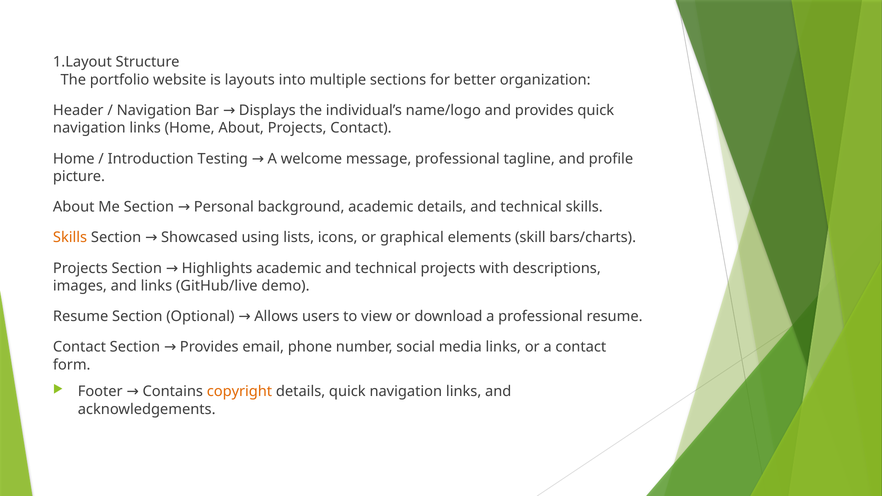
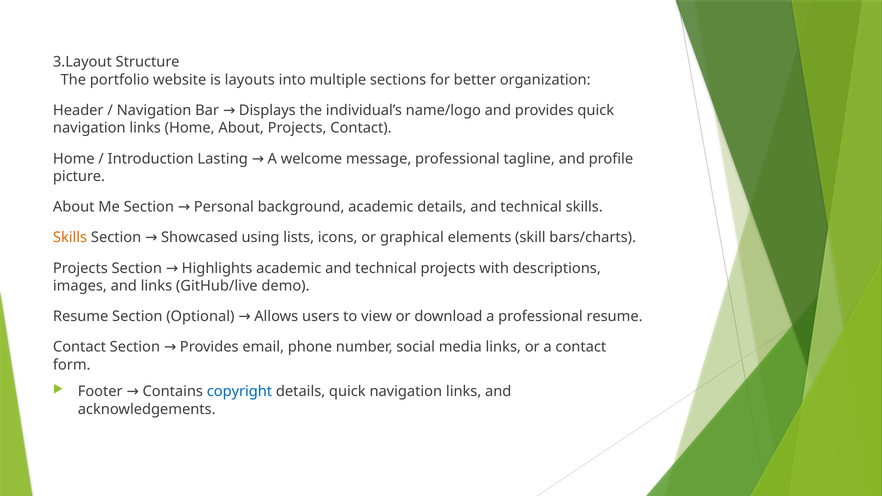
1.Layout: 1.Layout -> 3.Layout
Testing: Testing -> Lasting
copyright colour: orange -> blue
